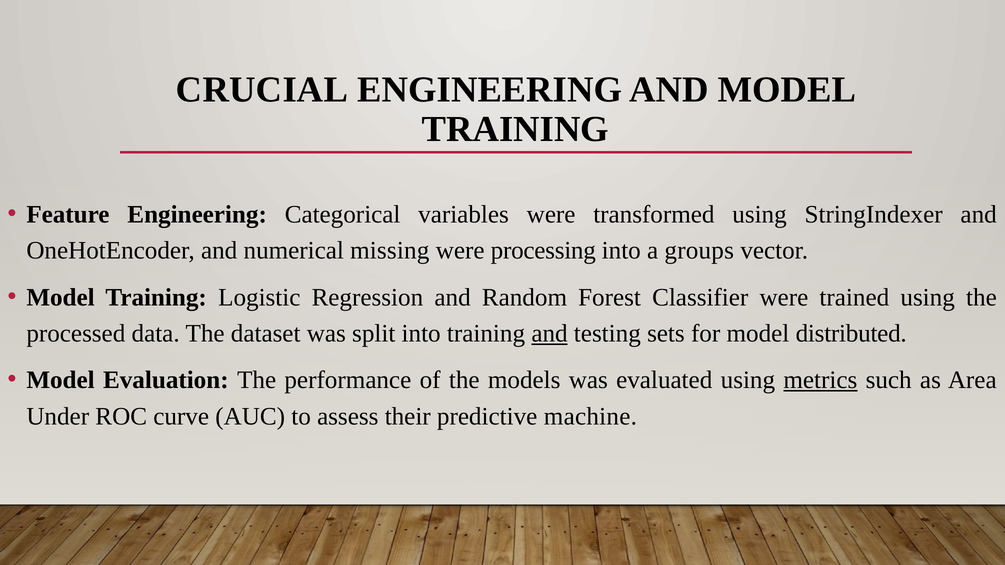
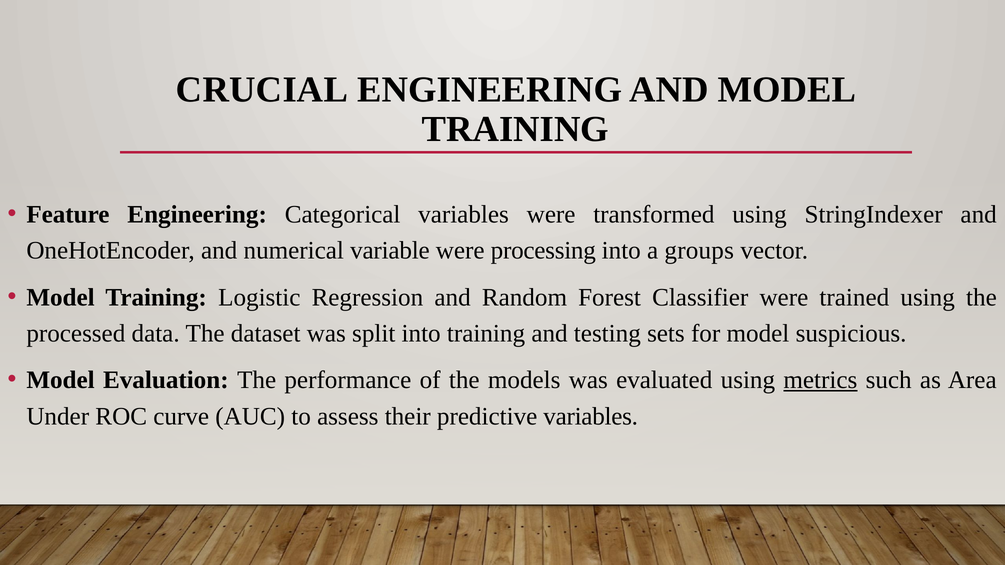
missing: missing -> variable
and at (550, 334) underline: present -> none
distributed: distributed -> suspicious
predictive machine: machine -> variables
